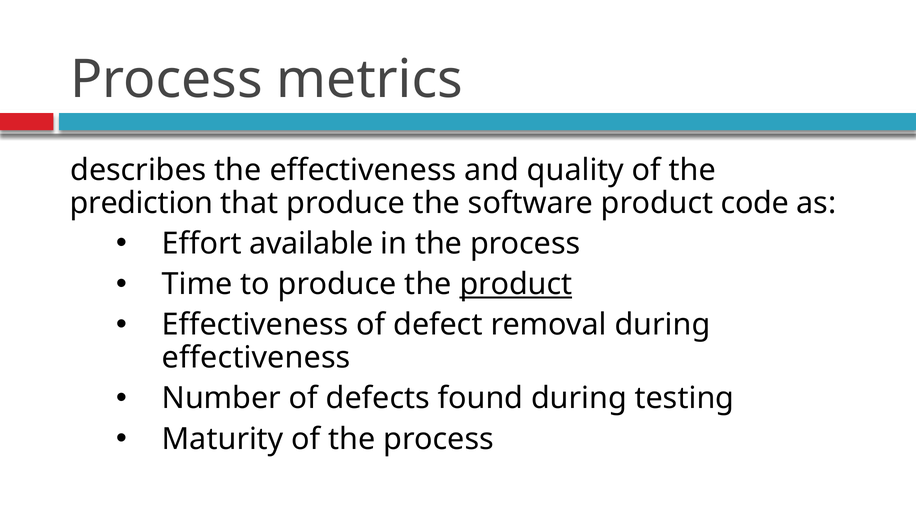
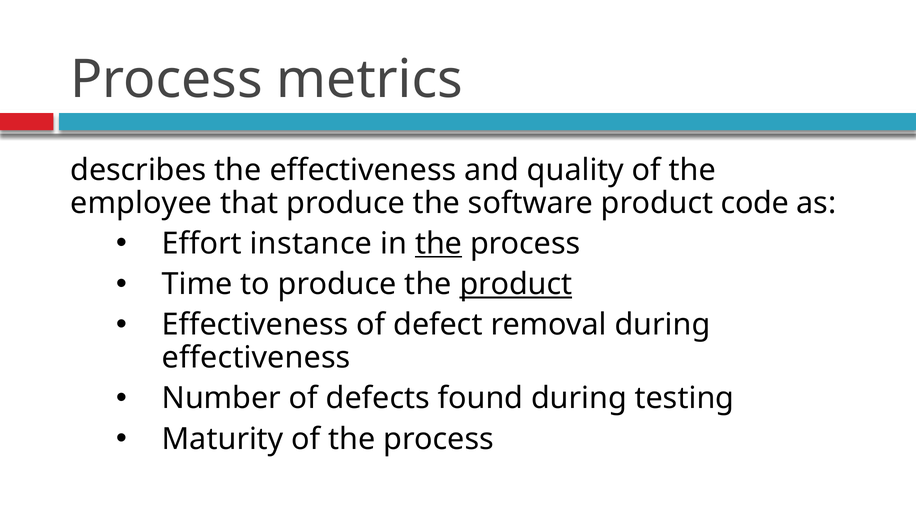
prediction: prediction -> employee
available: available -> instance
the at (439, 244) underline: none -> present
